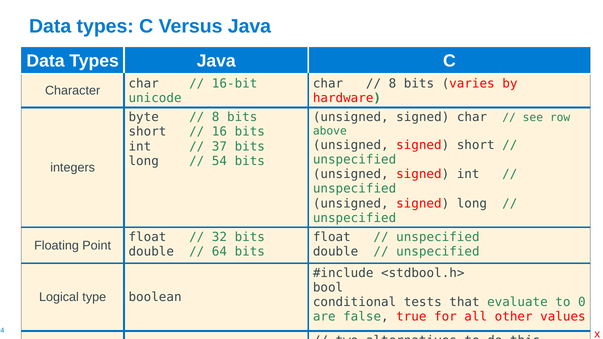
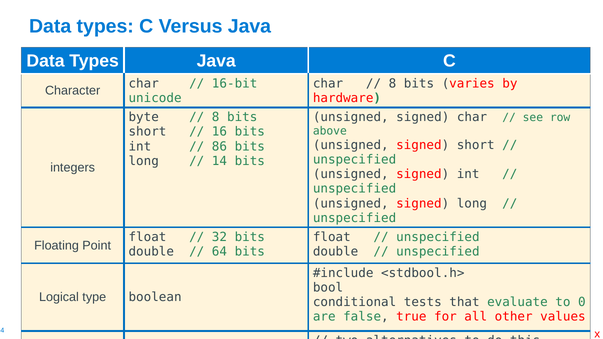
37: 37 -> 86
54: 54 -> 14
